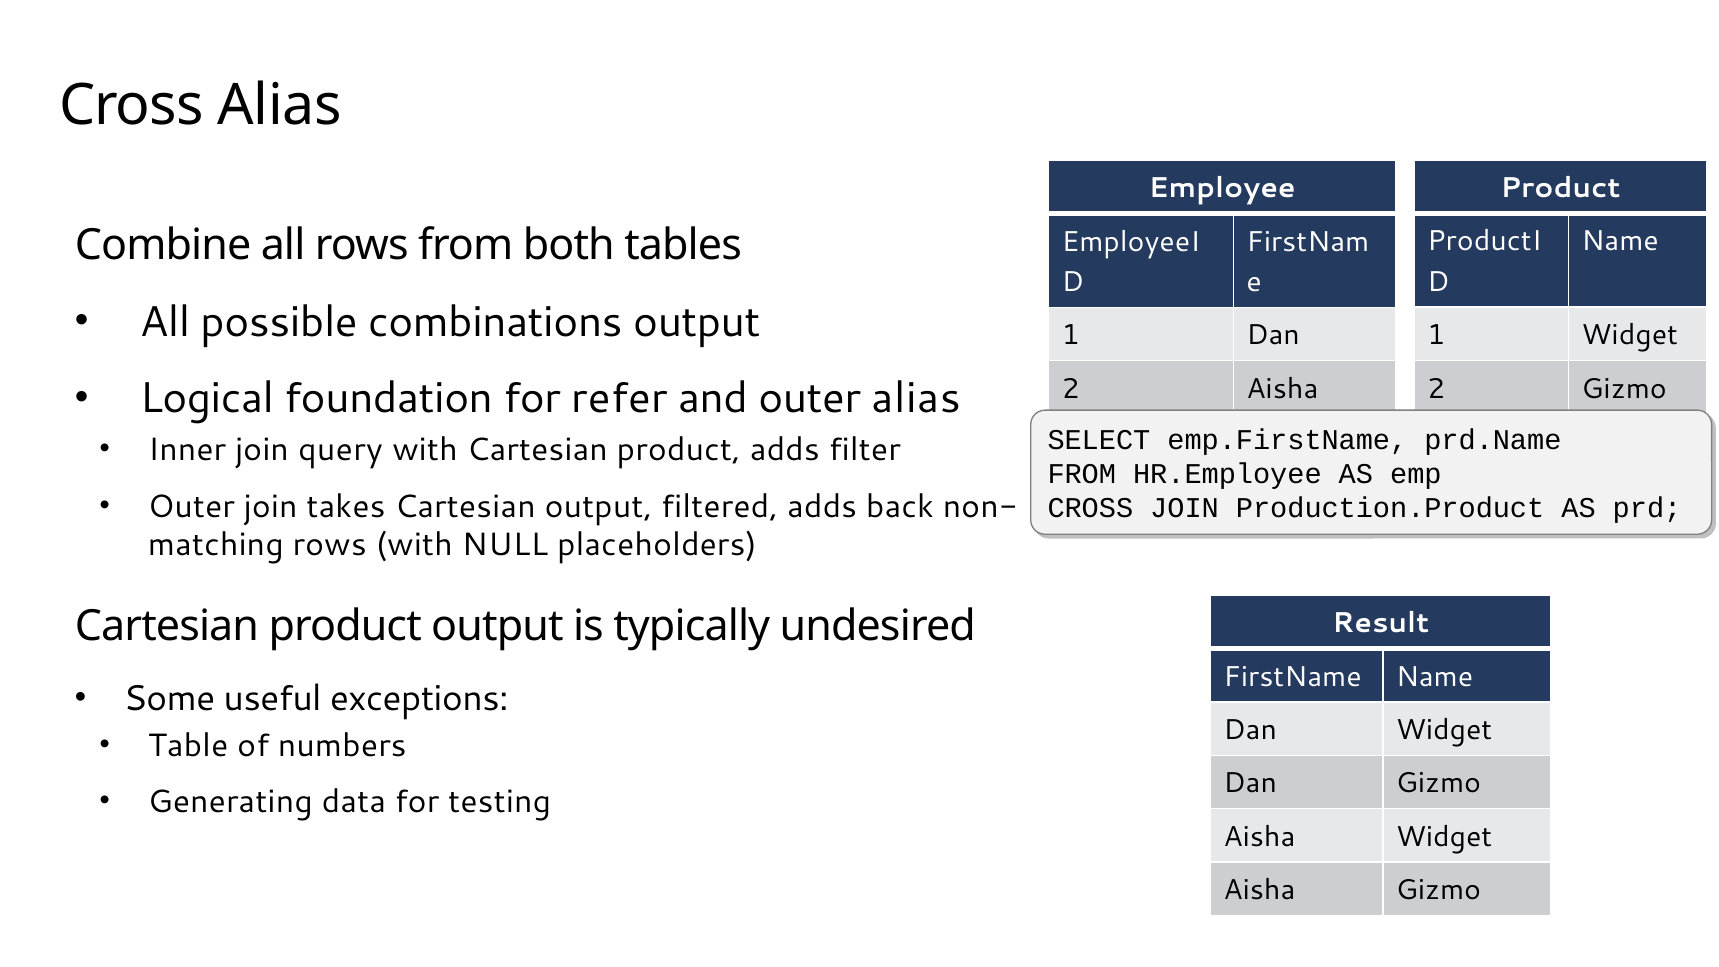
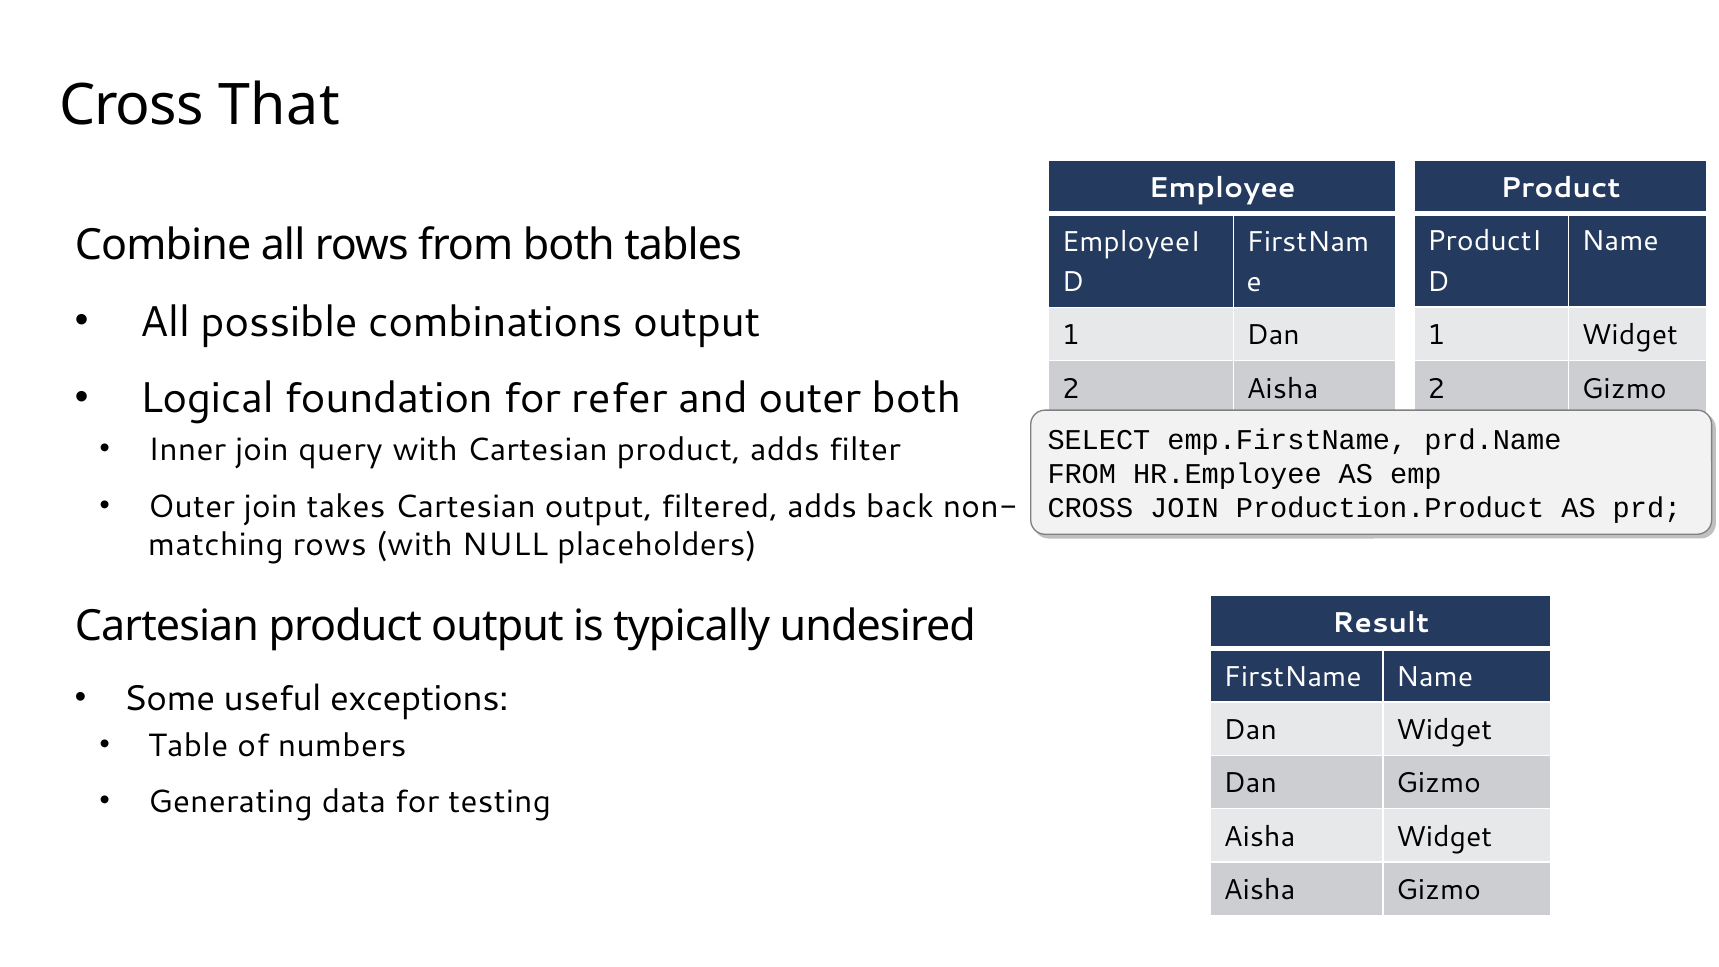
Cross Alias: Alias -> That
outer alias: alias -> both
